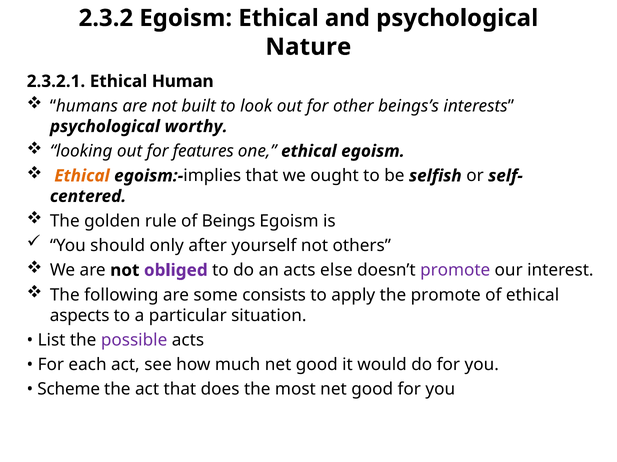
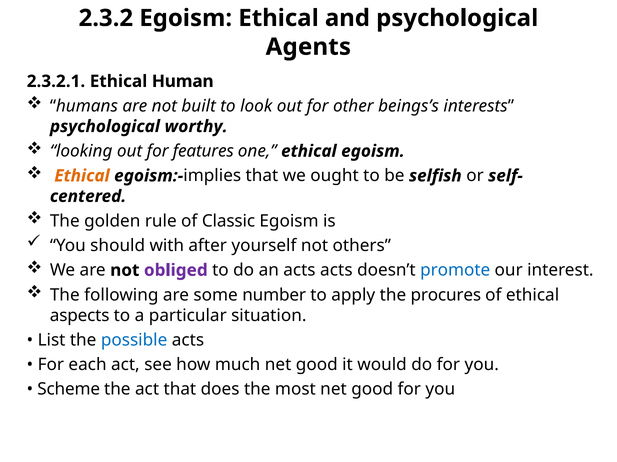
Nature: Nature -> Agents
Beings: Beings -> Classic
only: only -> with
acts else: else -> acts
promote at (455, 271) colour: purple -> blue
consists: consists -> number
the promote: promote -> procures
possible colour: purple -> blue
